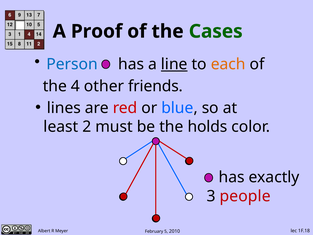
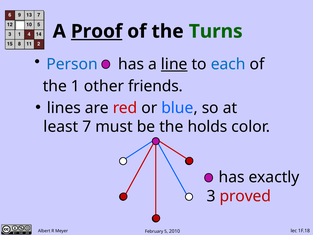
Proof underline: none -> present
Cases: Cases -> Turns
each colour: orange -> blue
4: 4 -> 1
2: 2 -> 7
people: people -> proved
